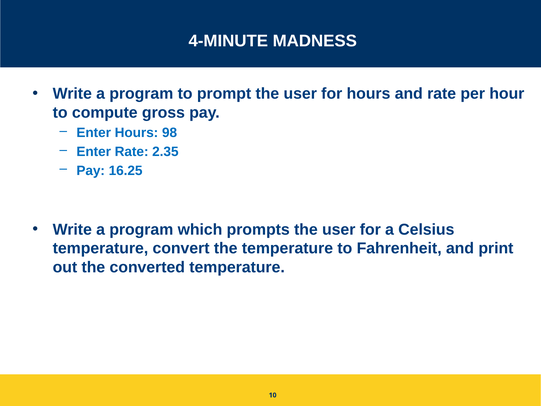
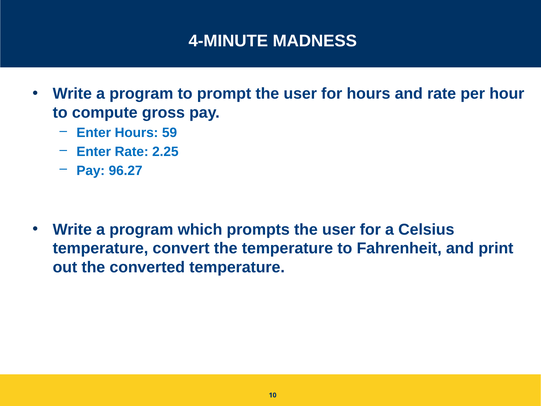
98: 98 -> 59
2.35: 2.35 -> 2.25
16.25: 16.25 -> 96.27
